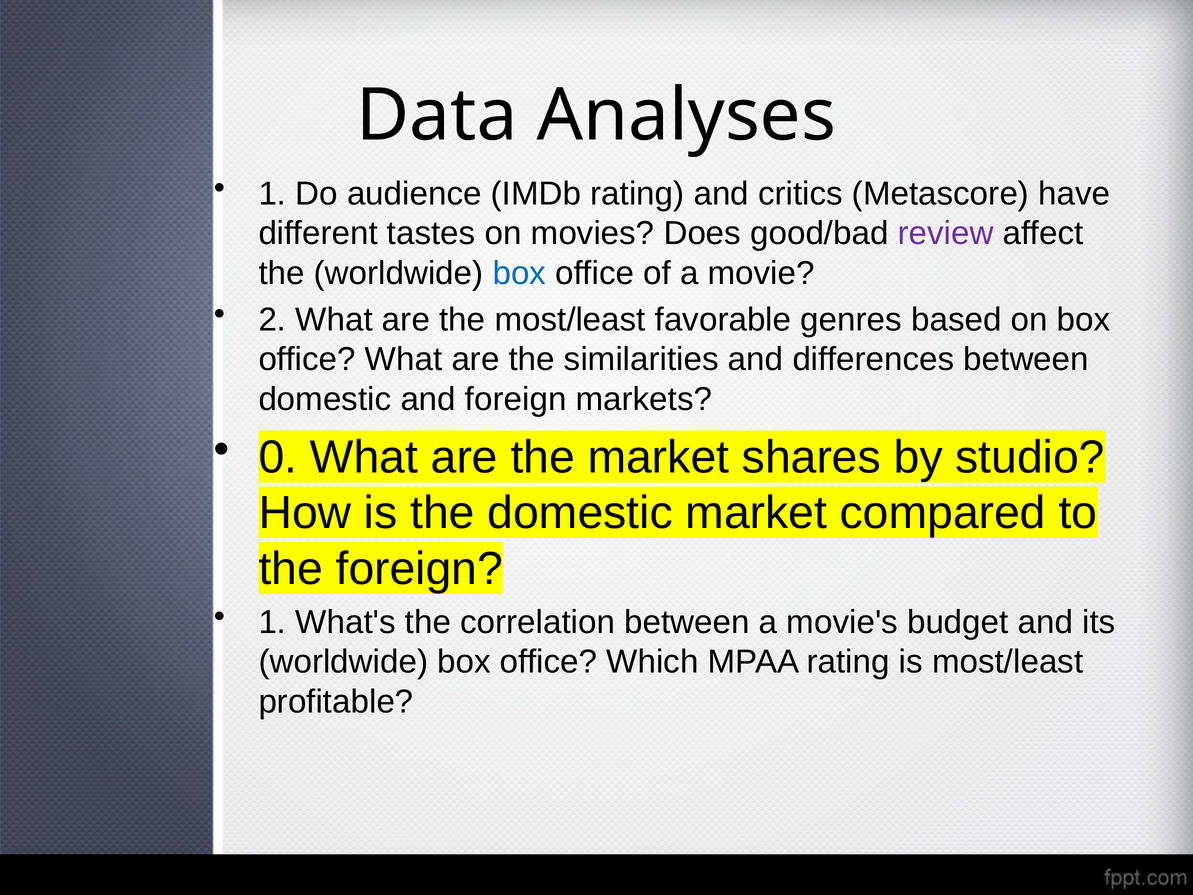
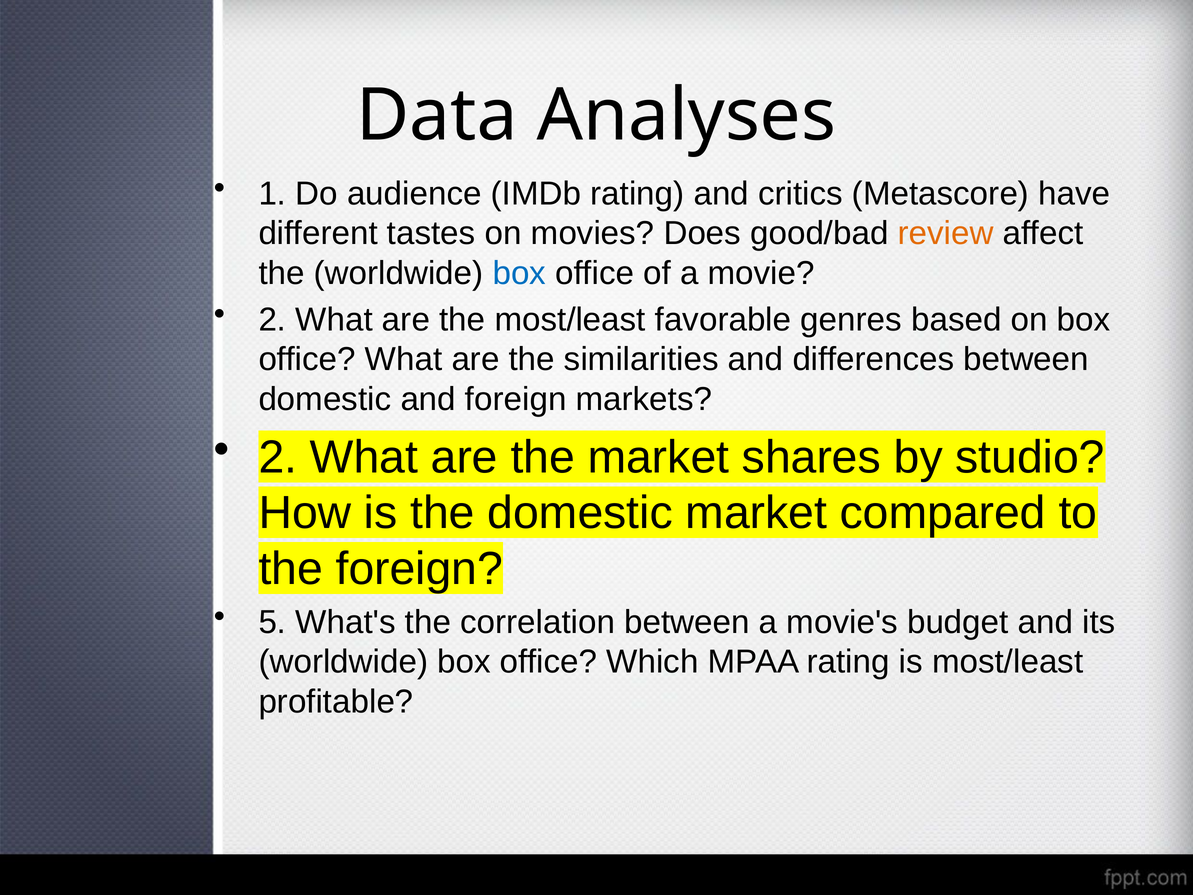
review colour: purple -> orange
0 at (278, 457): 0 -> 2
1 at (272, 622): 1 -> 5
